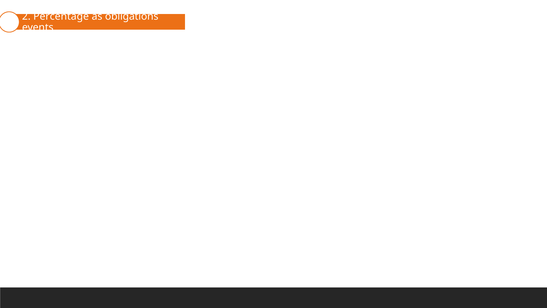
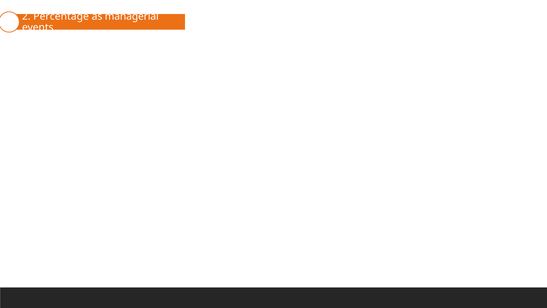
obligations: obligations -> managerial
